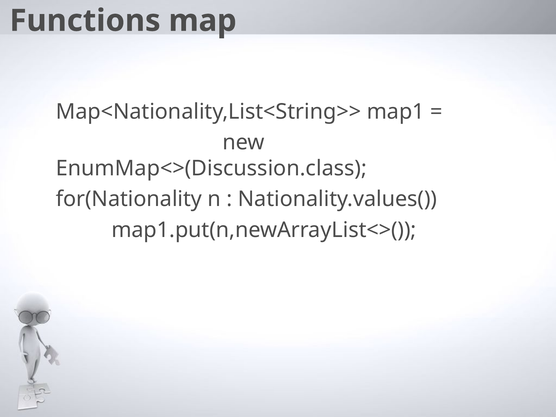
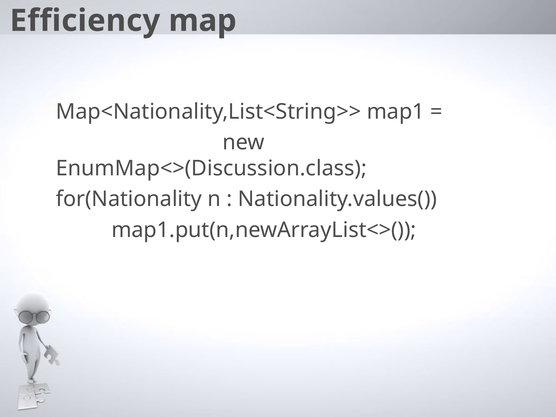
Functions: Functions -> Efficiency
